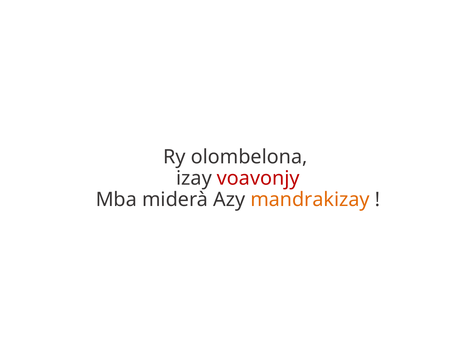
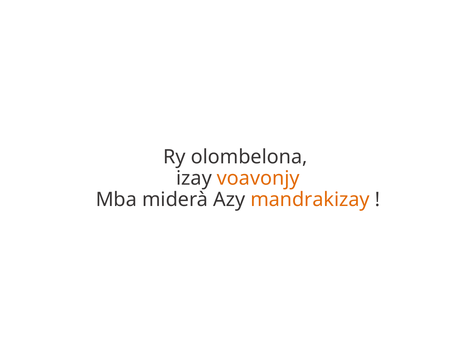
voavonjy colour: red -> orange
